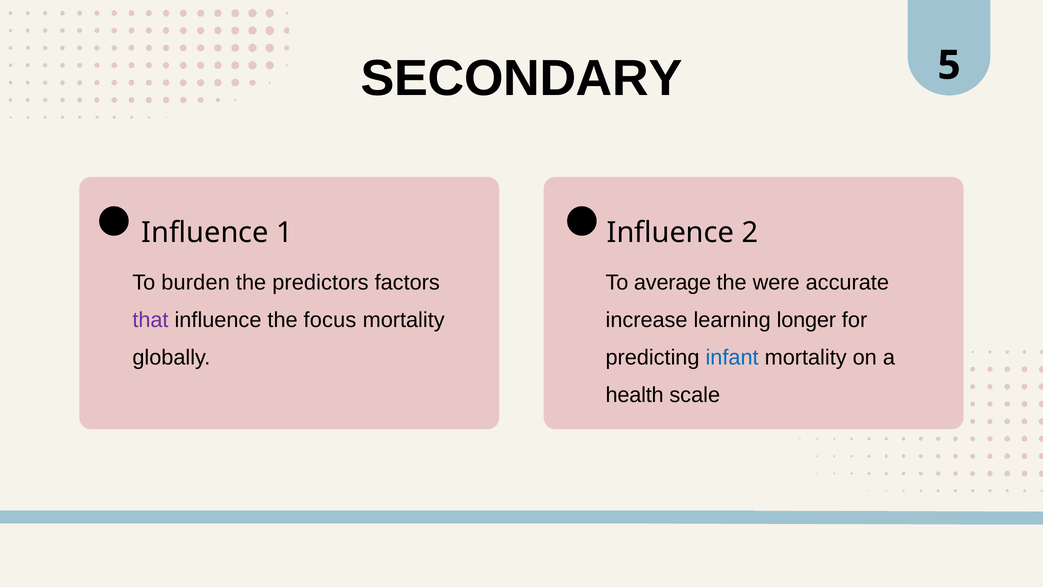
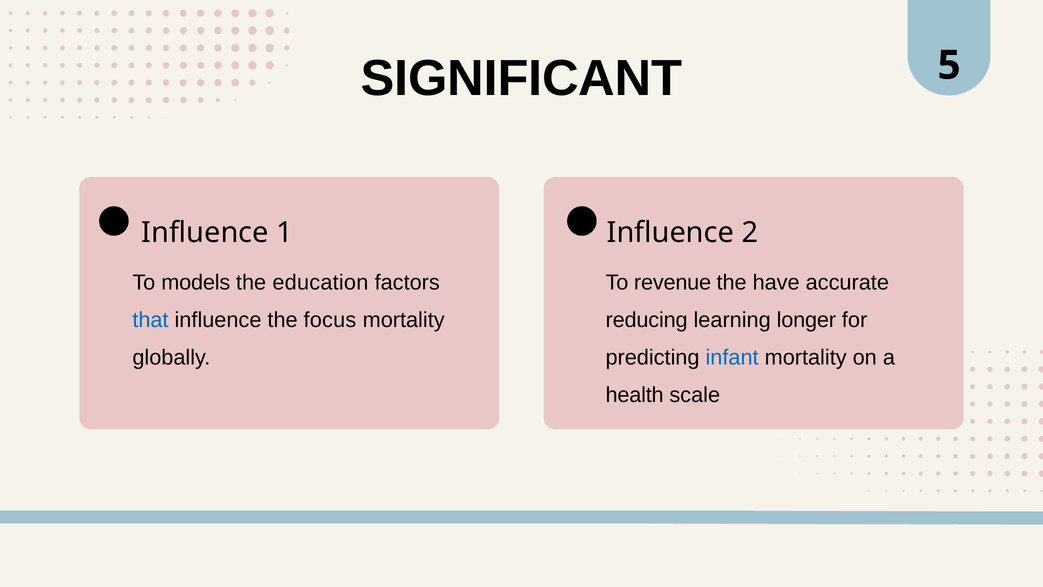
SECONDARY: SECONDARY -> SIGNIFICANT
burden: burden -> models
predictors: predictors -> education
average: average -> revenue
were: were -> have
that colour: purple -> blue
increase: increase -> reducing
